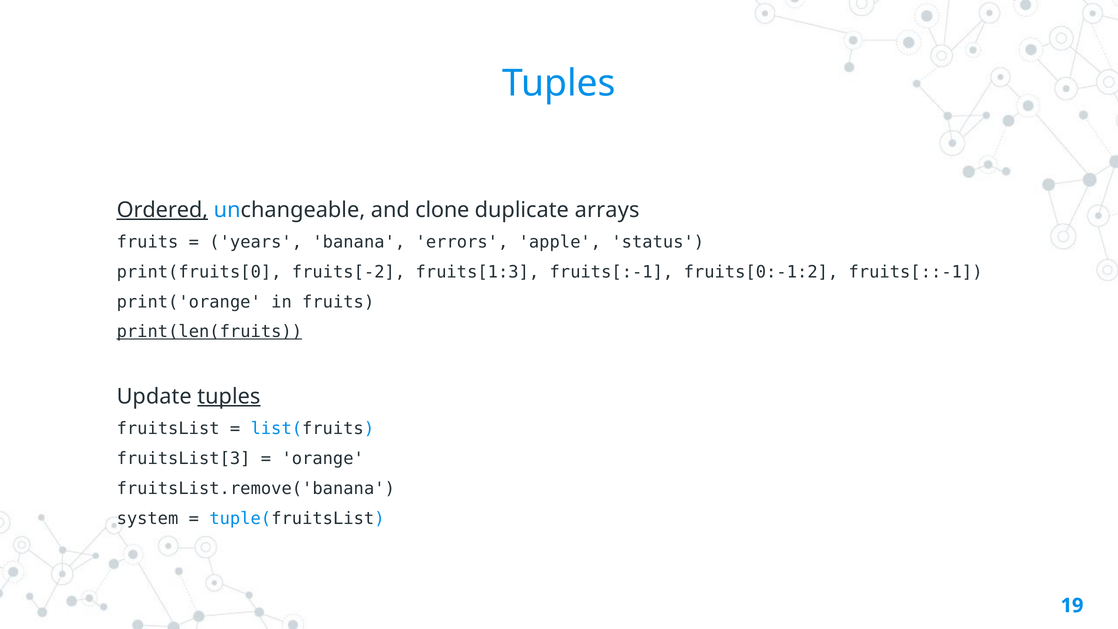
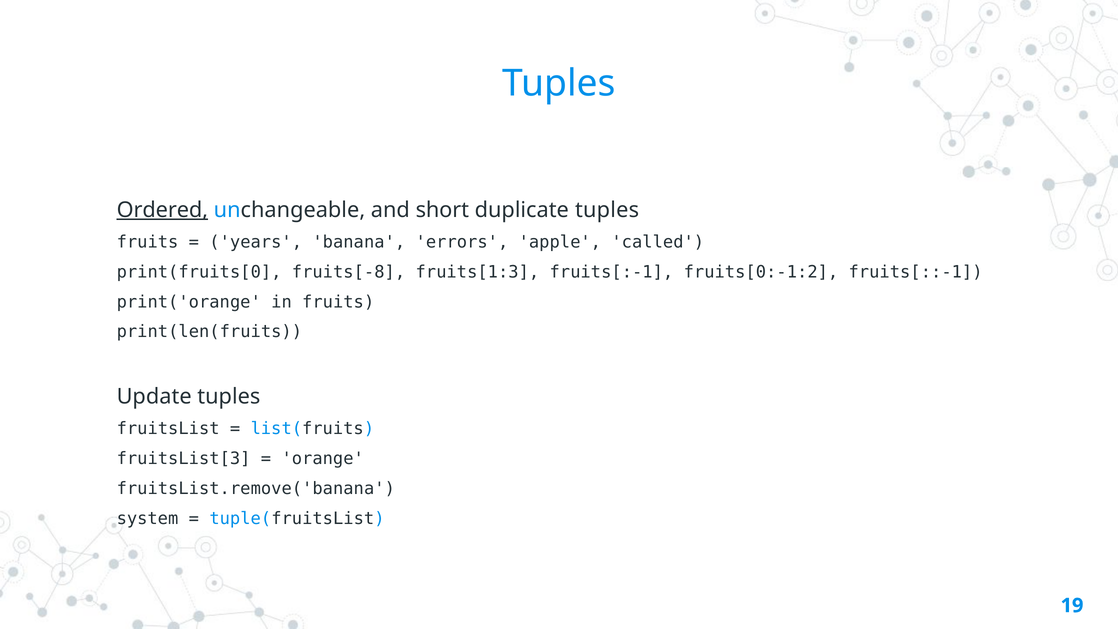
clone: clone -> short
duplicate arrays: arrays -> tuples
status: status -> called
fruits[-2: fruits[-2 -> fruits[-8
print(len(fruits underline: present -> none
tuples at (229, 396) underline: present -> none
